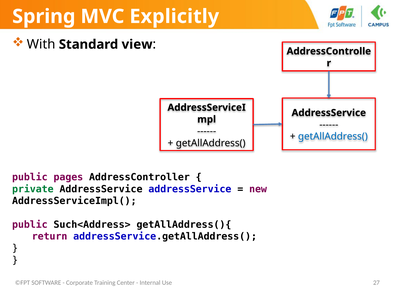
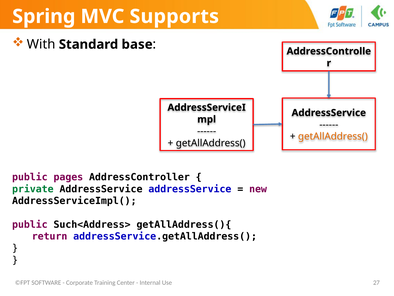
Explicitly: Explicitly -> Supports
view: view -> base
getAllAddress( at (333, 136) colour: blue -> orange
